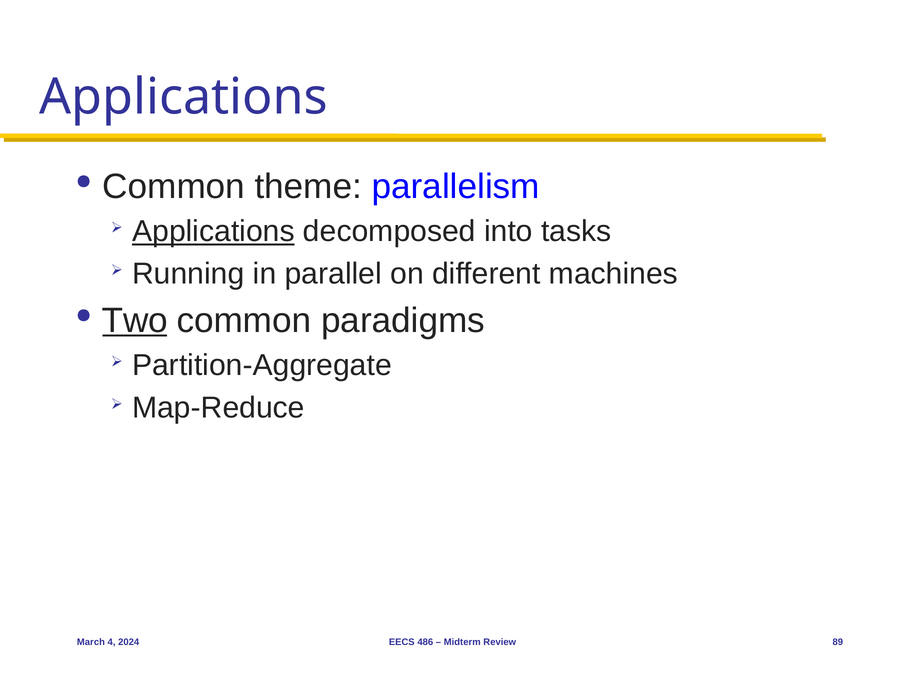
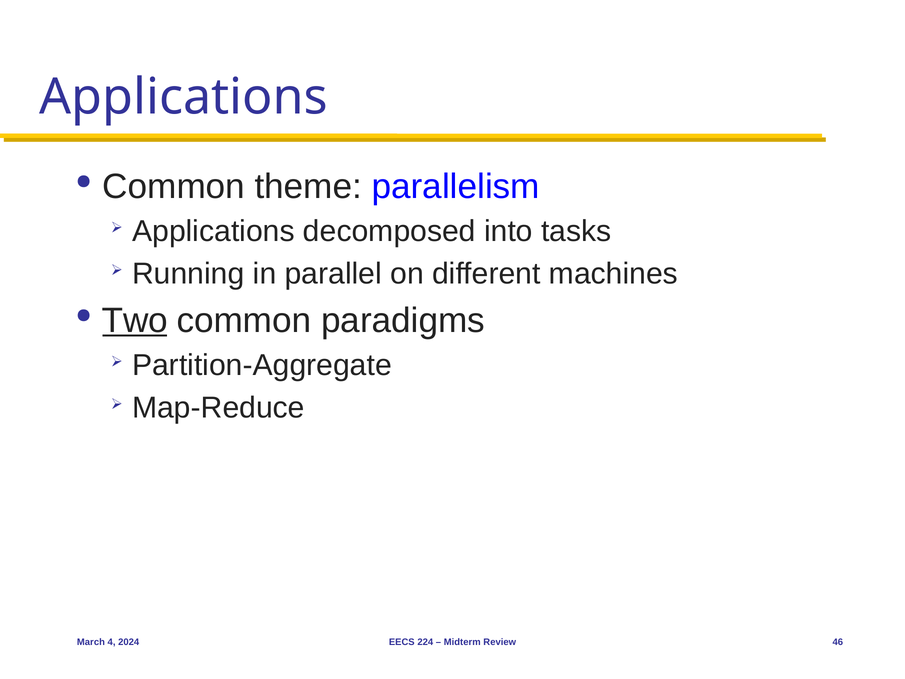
Applications at (213, 231) underline: present -> none
486: 486 -> 224
89: 89 -> 46
